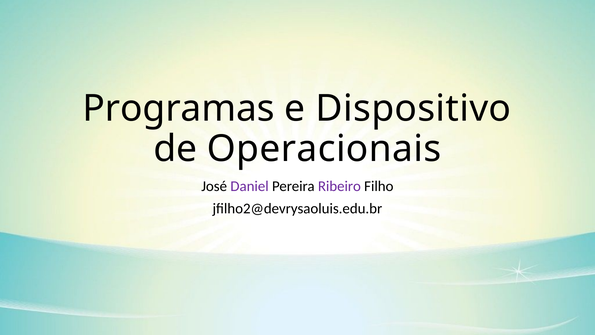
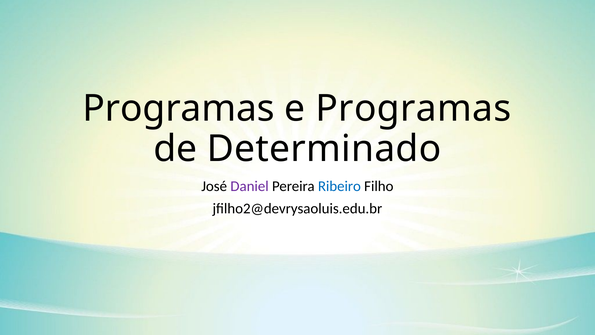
e Dispositivo: Dispositivo -> Programas
Operacionais: Operacionais -> Determinado
Ribeiro colour: purple -> blue
